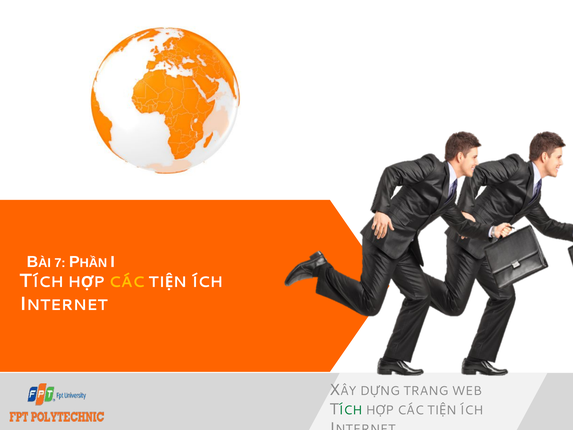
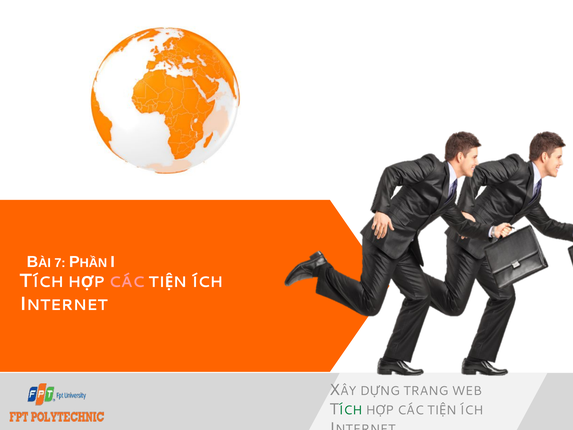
CÁC at (127, 282) colour: yellow -> pink
